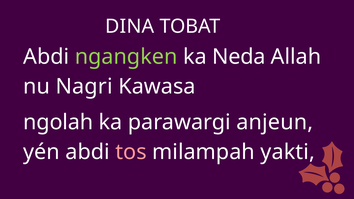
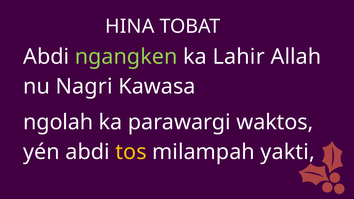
DINA: DINA -> HINA
Neda: Neda -> Lahir
anjeun: anjeun -> waktos
tos colour: pink -> yellow
